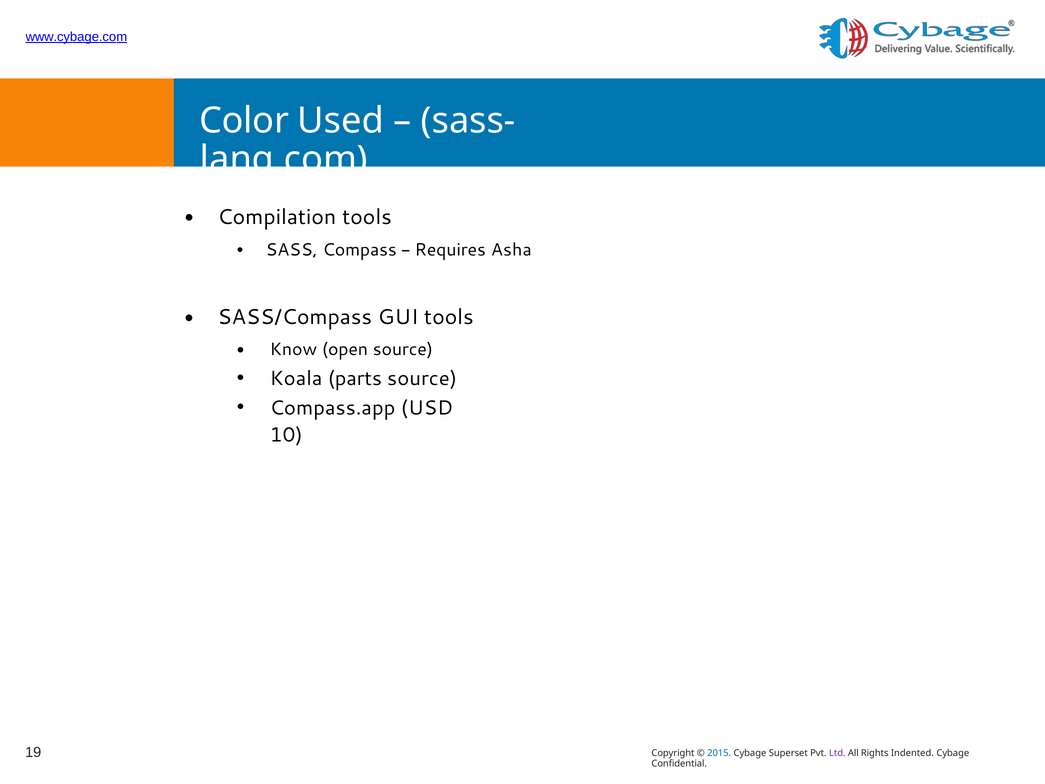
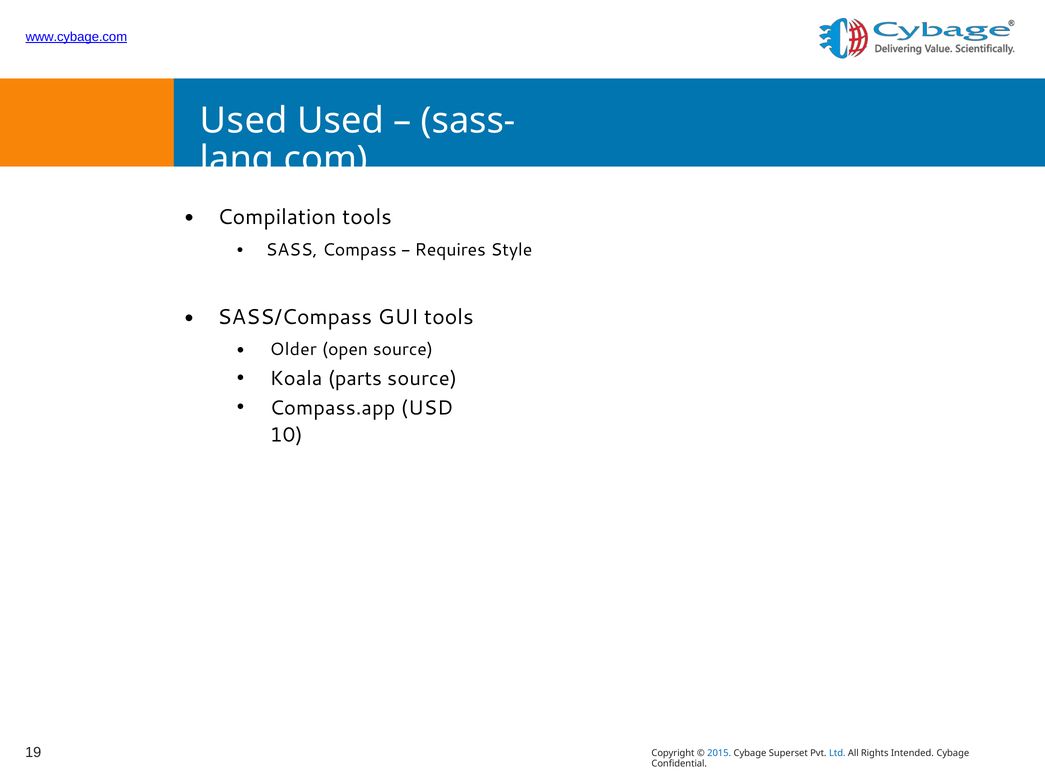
Color at (244, 121): Color -> Used
Asha: Asha -> Style
Know: Know -> Older
Ltd colour: purple -> blue
Indented: Indented -> Intended
